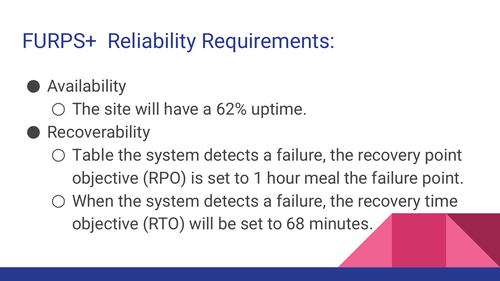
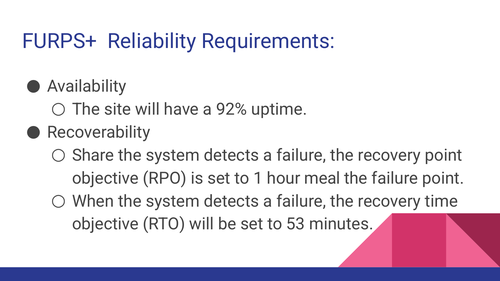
62%: 62% -> 92%
Table: Table -> Share
68: 68 -> 53
